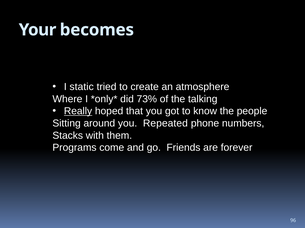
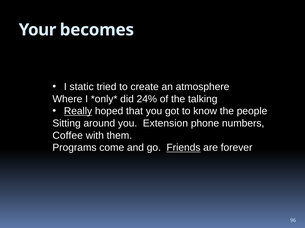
73%: 73% -> 24%
Repeated: Repeated -> Extension
Stacks: Stacks -> Coffee
Friends underline: none -> present
